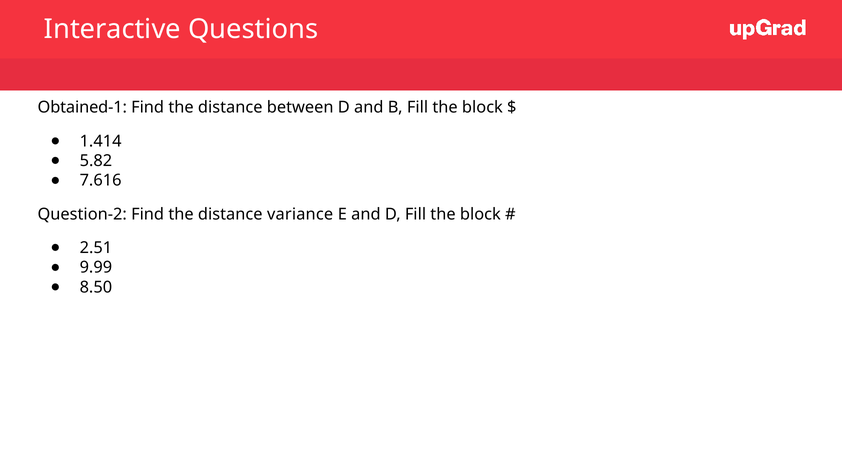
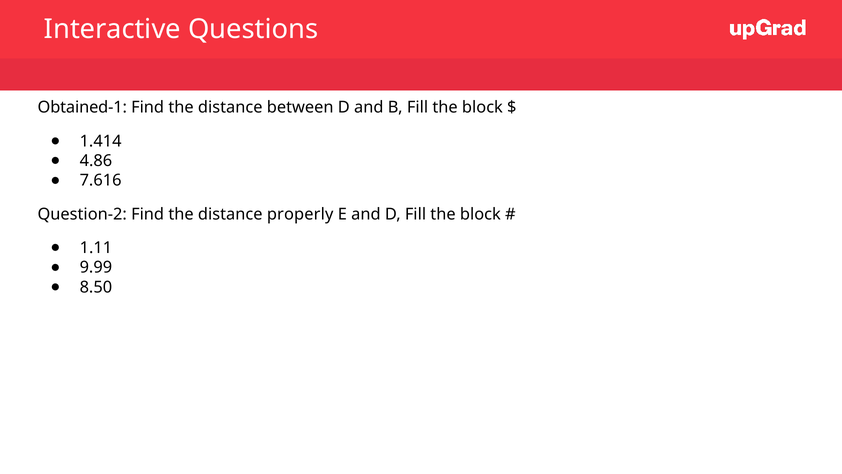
5.82: 5.82 -> 4.86
variance: variance -> properly
2.51: 2.51 -> 1.11
